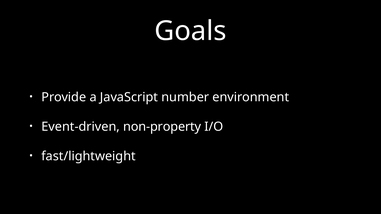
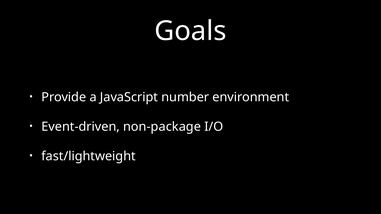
non-property: non-property -> non-package
